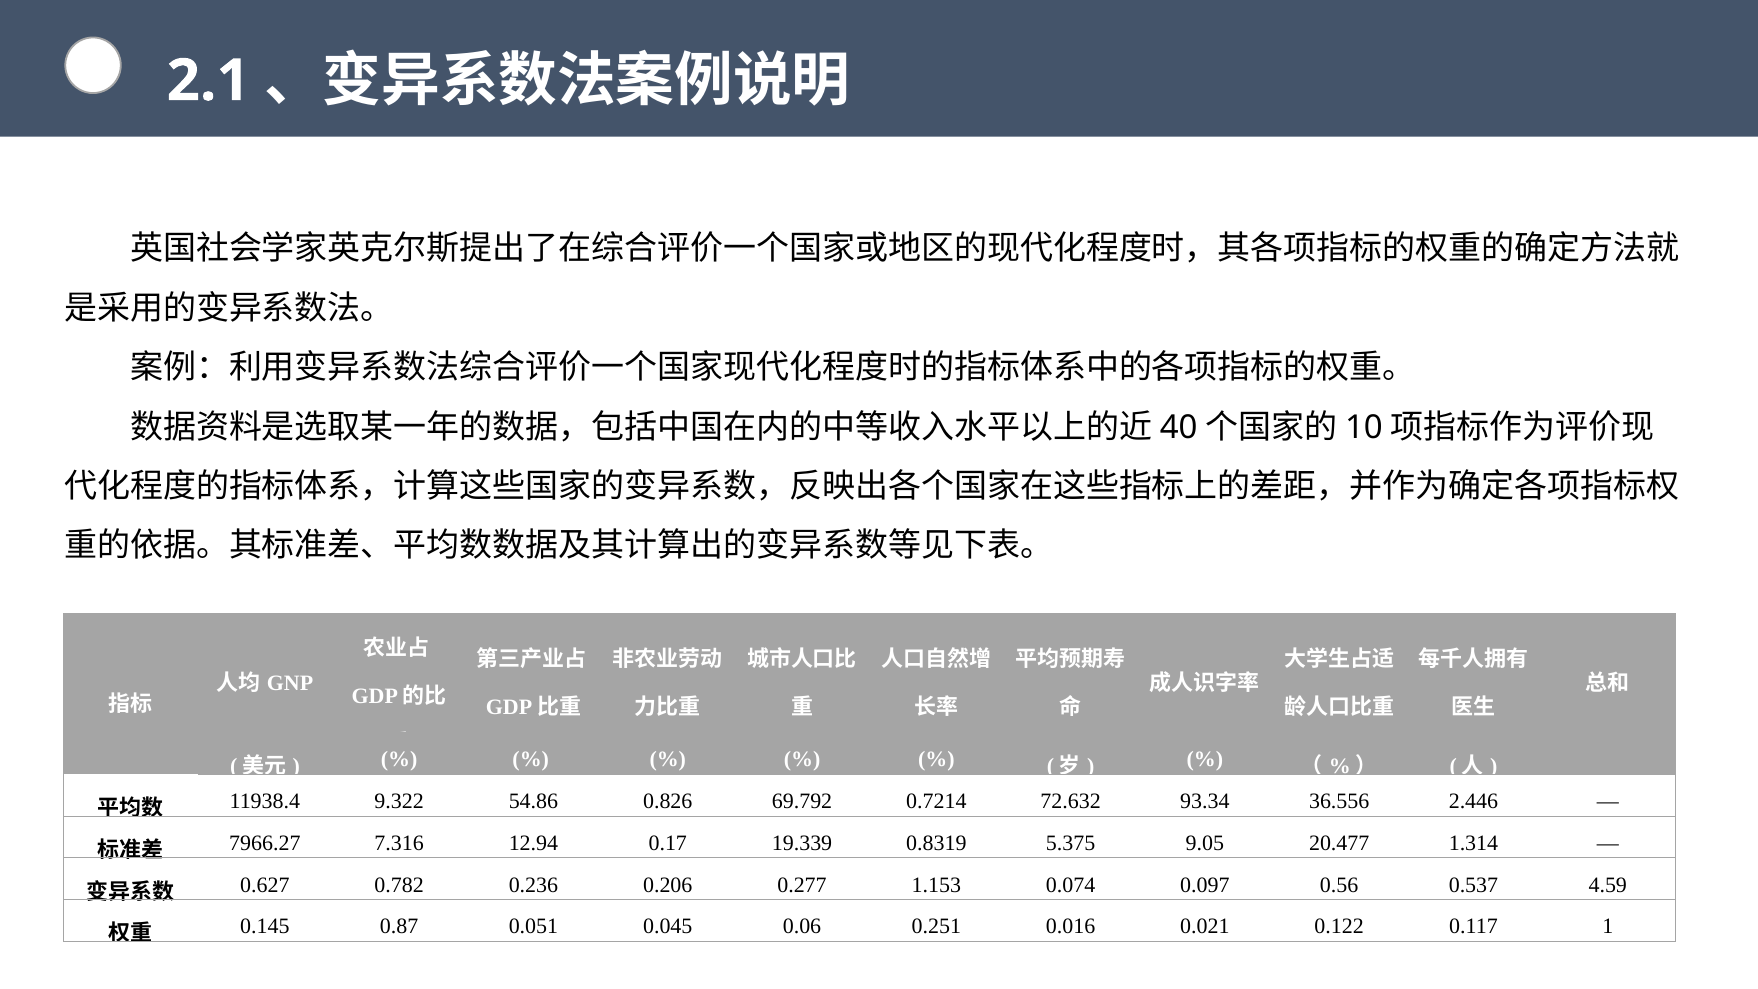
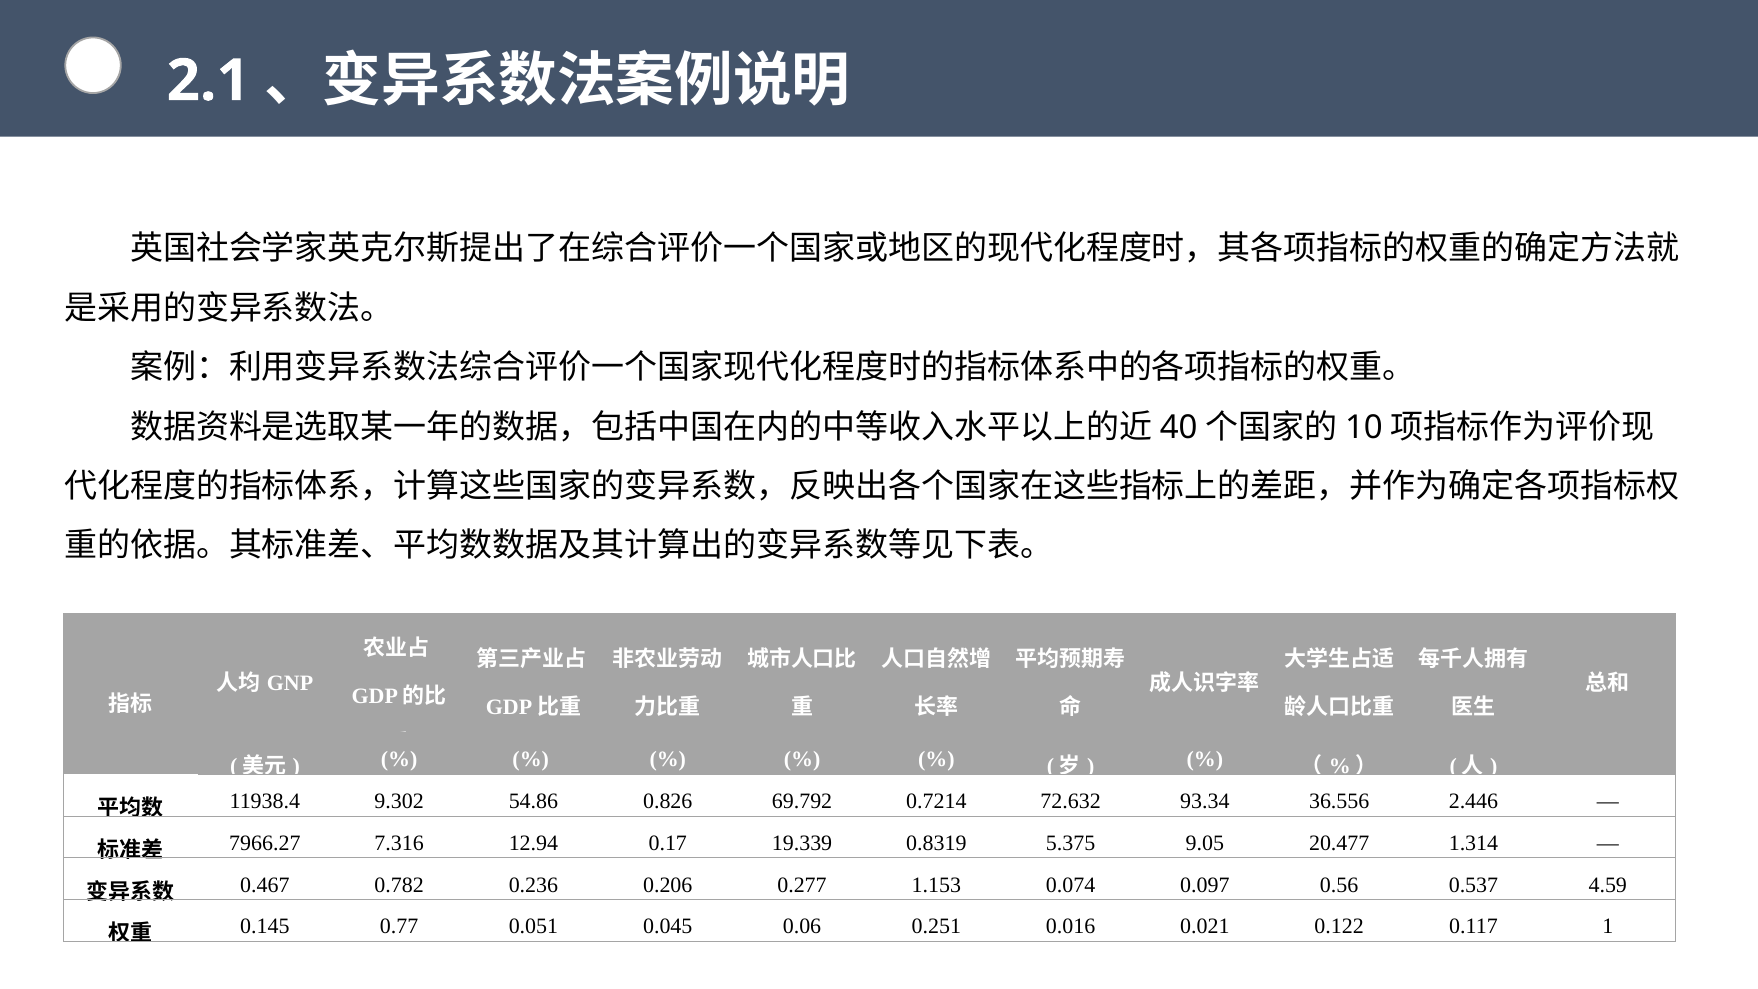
9.322: 9.322 -> 9.302
0.627: 0.627 -> 0.467
0.87: 0.87 -> 0.77
